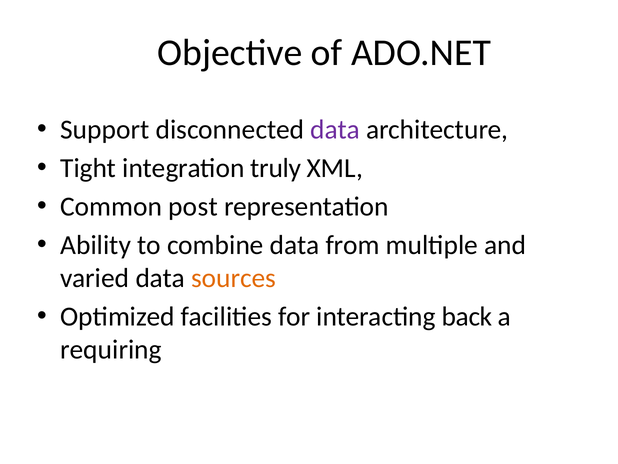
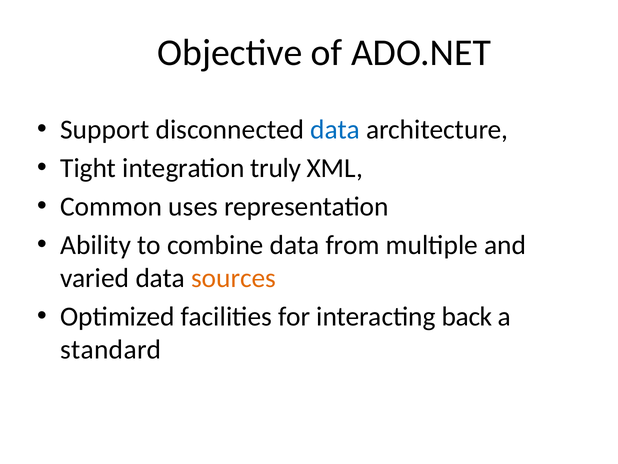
data at (335, 130) colour: purple -> blue
post: post -> uses
requiring: requiring -> standard
